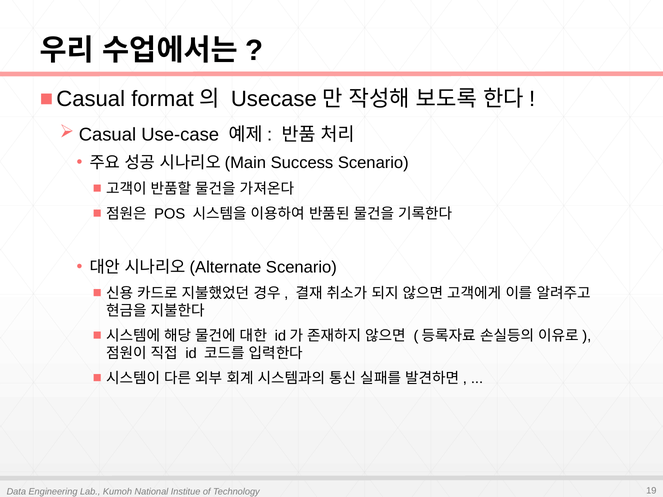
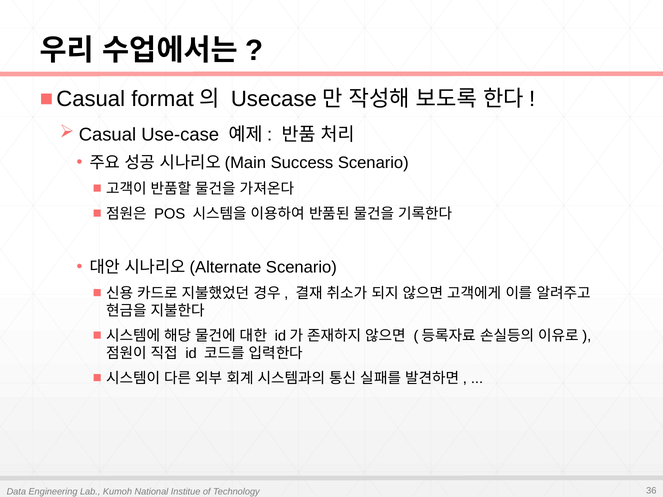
19: 19 -> 36
